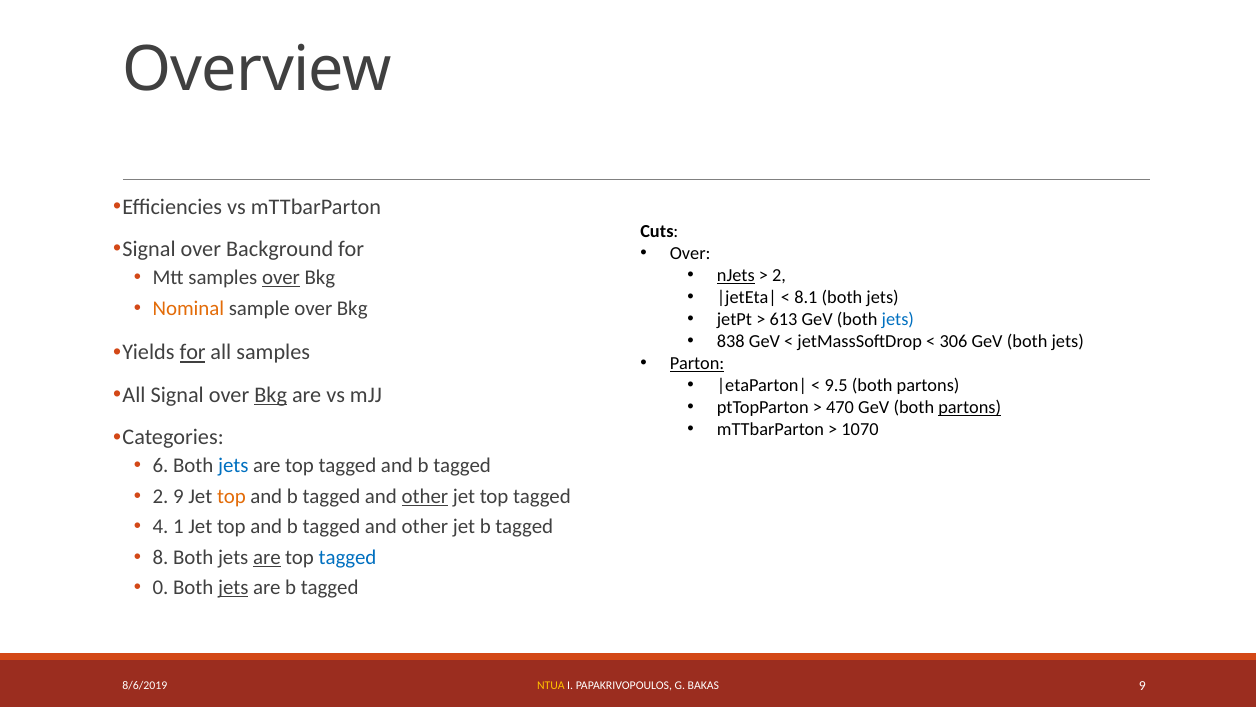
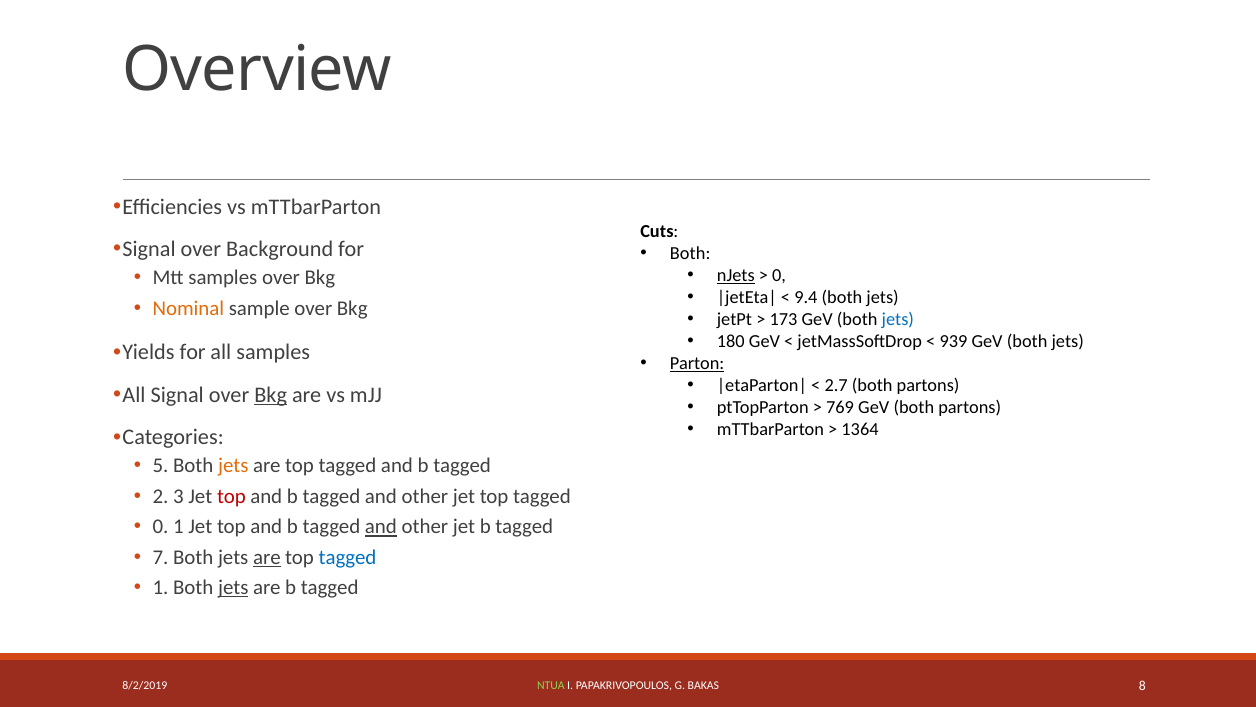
Over at (690, 253): Over -> Both
2 at (779, 275): 2 -> 0
over at (281, 278) underline: present -> none
8.1: 8.1 -> 9.4
613: 613 -> 173
838: 838 -> 180
306: 306 -> 939
for at (193, 352) underline: present -> none
9.5: 9.5 -> 2.7
470: 470 -> 769
partons at (970, 407) underline: present -> none
1070: 1070 -> 1364
6: 6 -> 5
jets at (233, 466) colour: blue -> orange
2 9: 9 -> 3
top at (231, 496) colour: orange -> red
other at (425, 496) underline: present -> none
4 at (161, 527): 4 -> 0
and at (381, 527) underline: none -> present
8: 8 -> 7
0 at (161, 587): 0 -> 1
8/6/2019: 8/6/2019 -> 8/2/2019
NTUA colour: yellow -> light green
BAKAS 9: 9 -> 8
